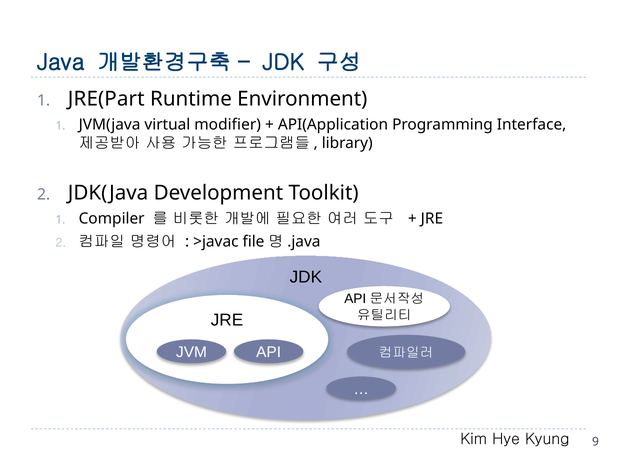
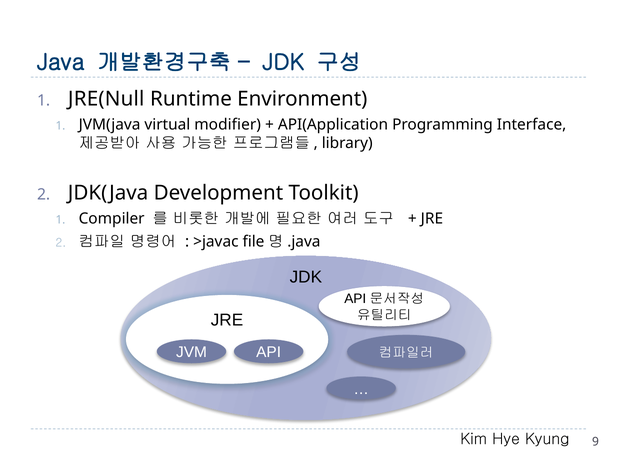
JRE(Part: JRE(Part -> JRE(Null
